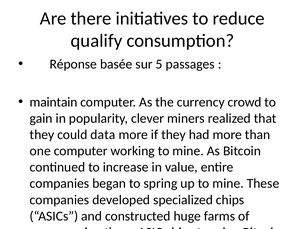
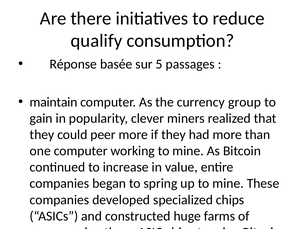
crowd: crowd -> group
data: data -> peer
